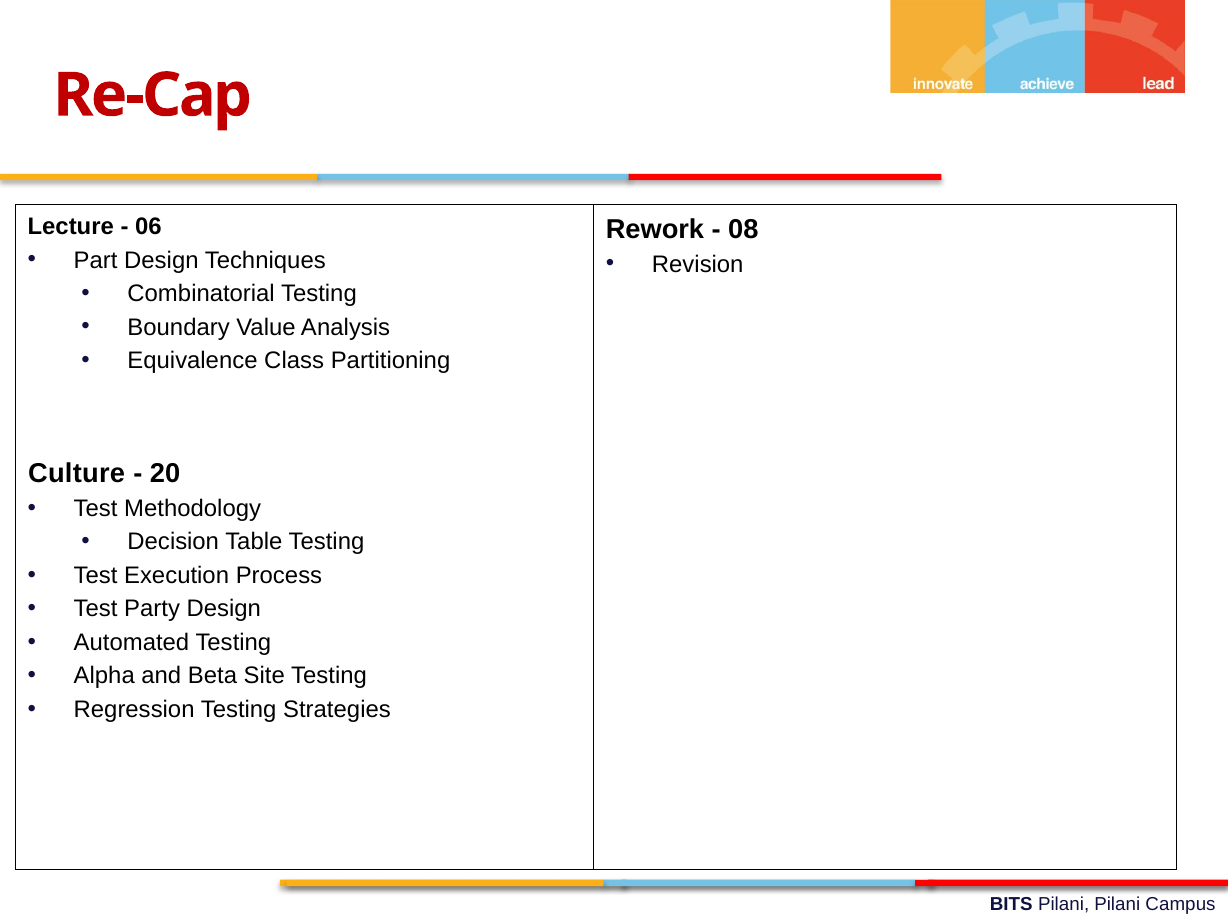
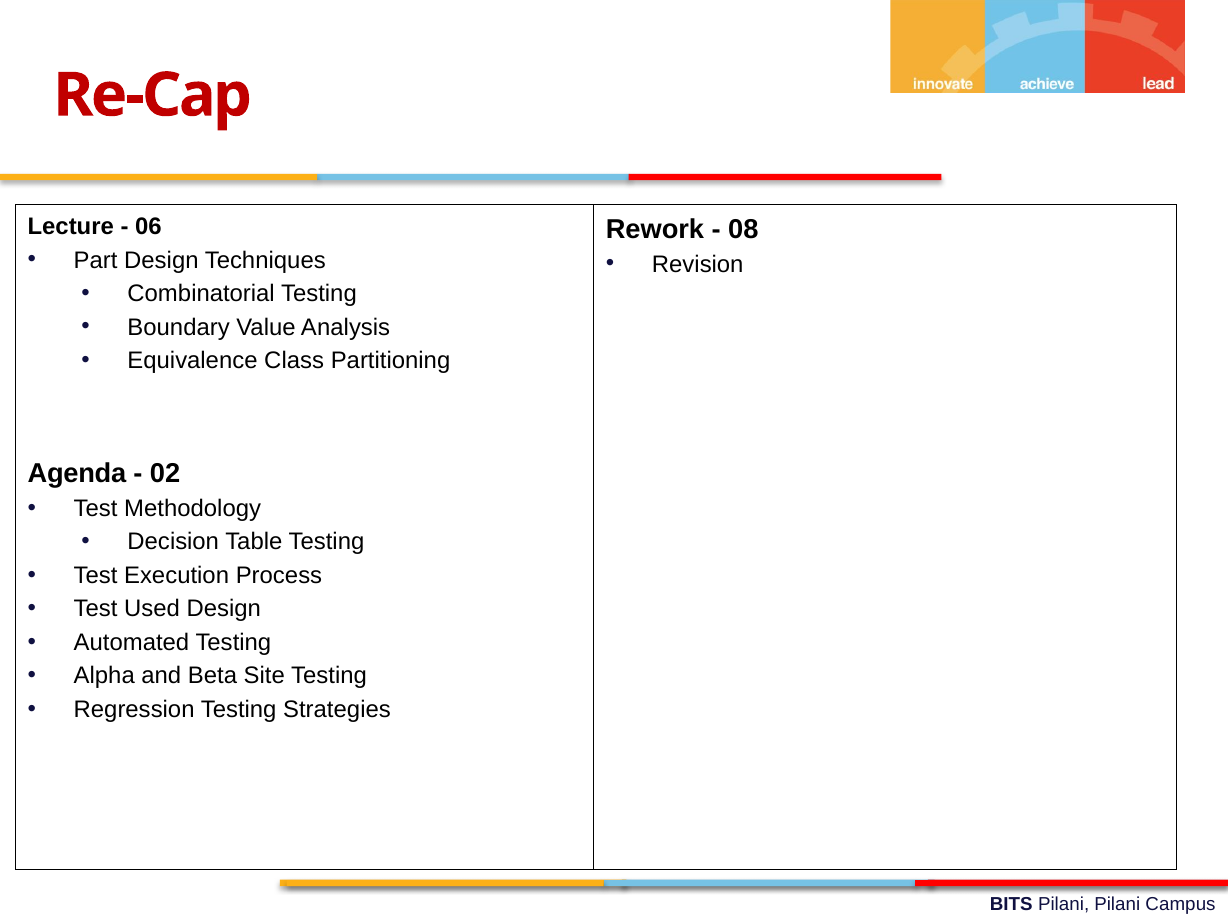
Culture: Culture -> Agenda
20: 20 -> 02
Party: Party -> Used
